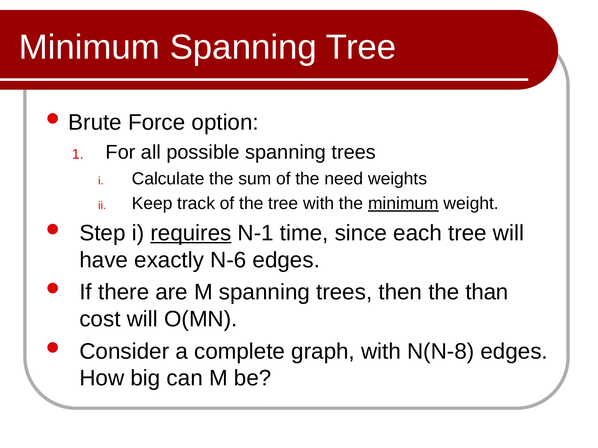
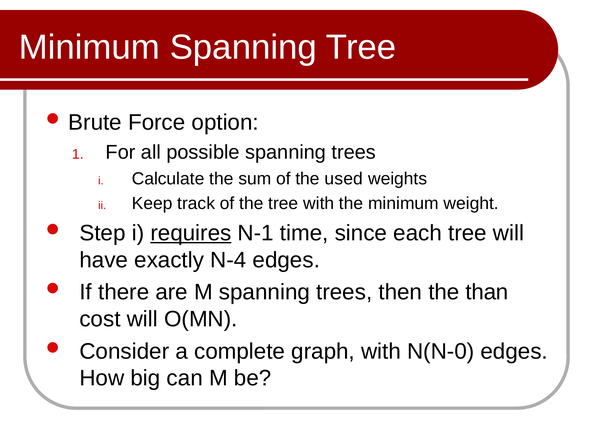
need: need -> used
minimum at (403, 204) underline: present -> none
N-6: N-6 -> N-4
N(N-8: N(N-8 -> N(N-0
